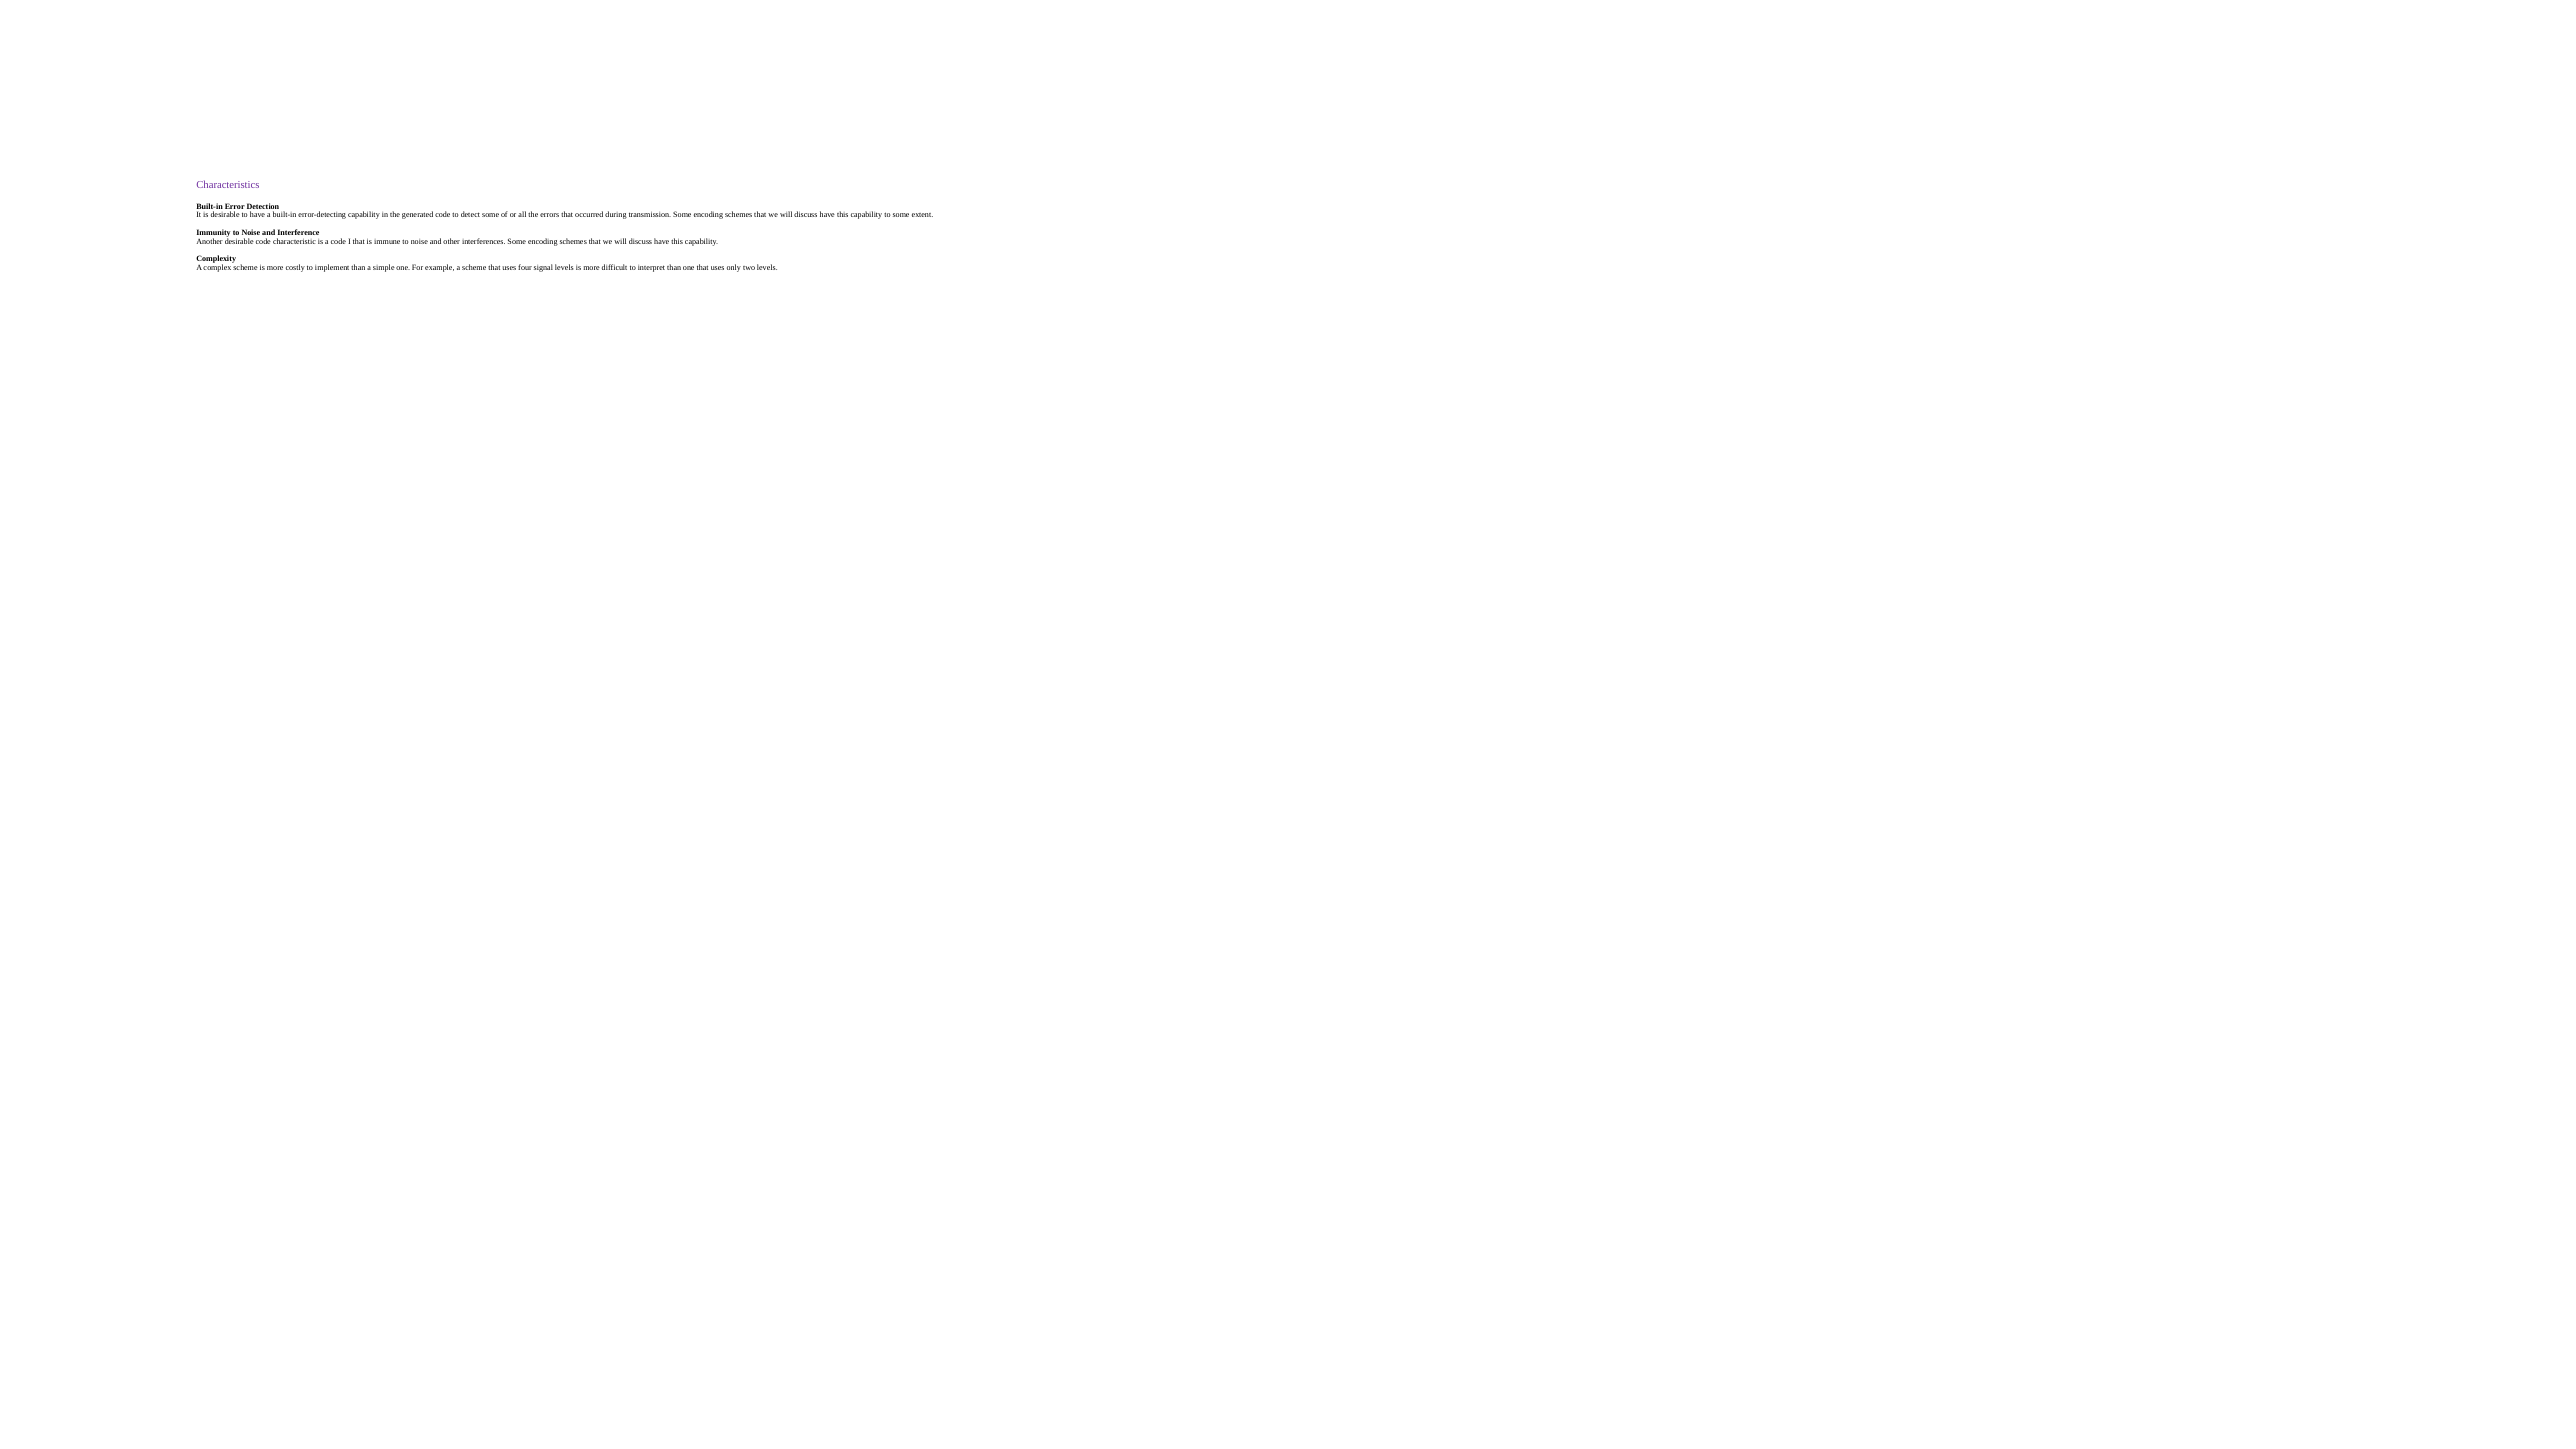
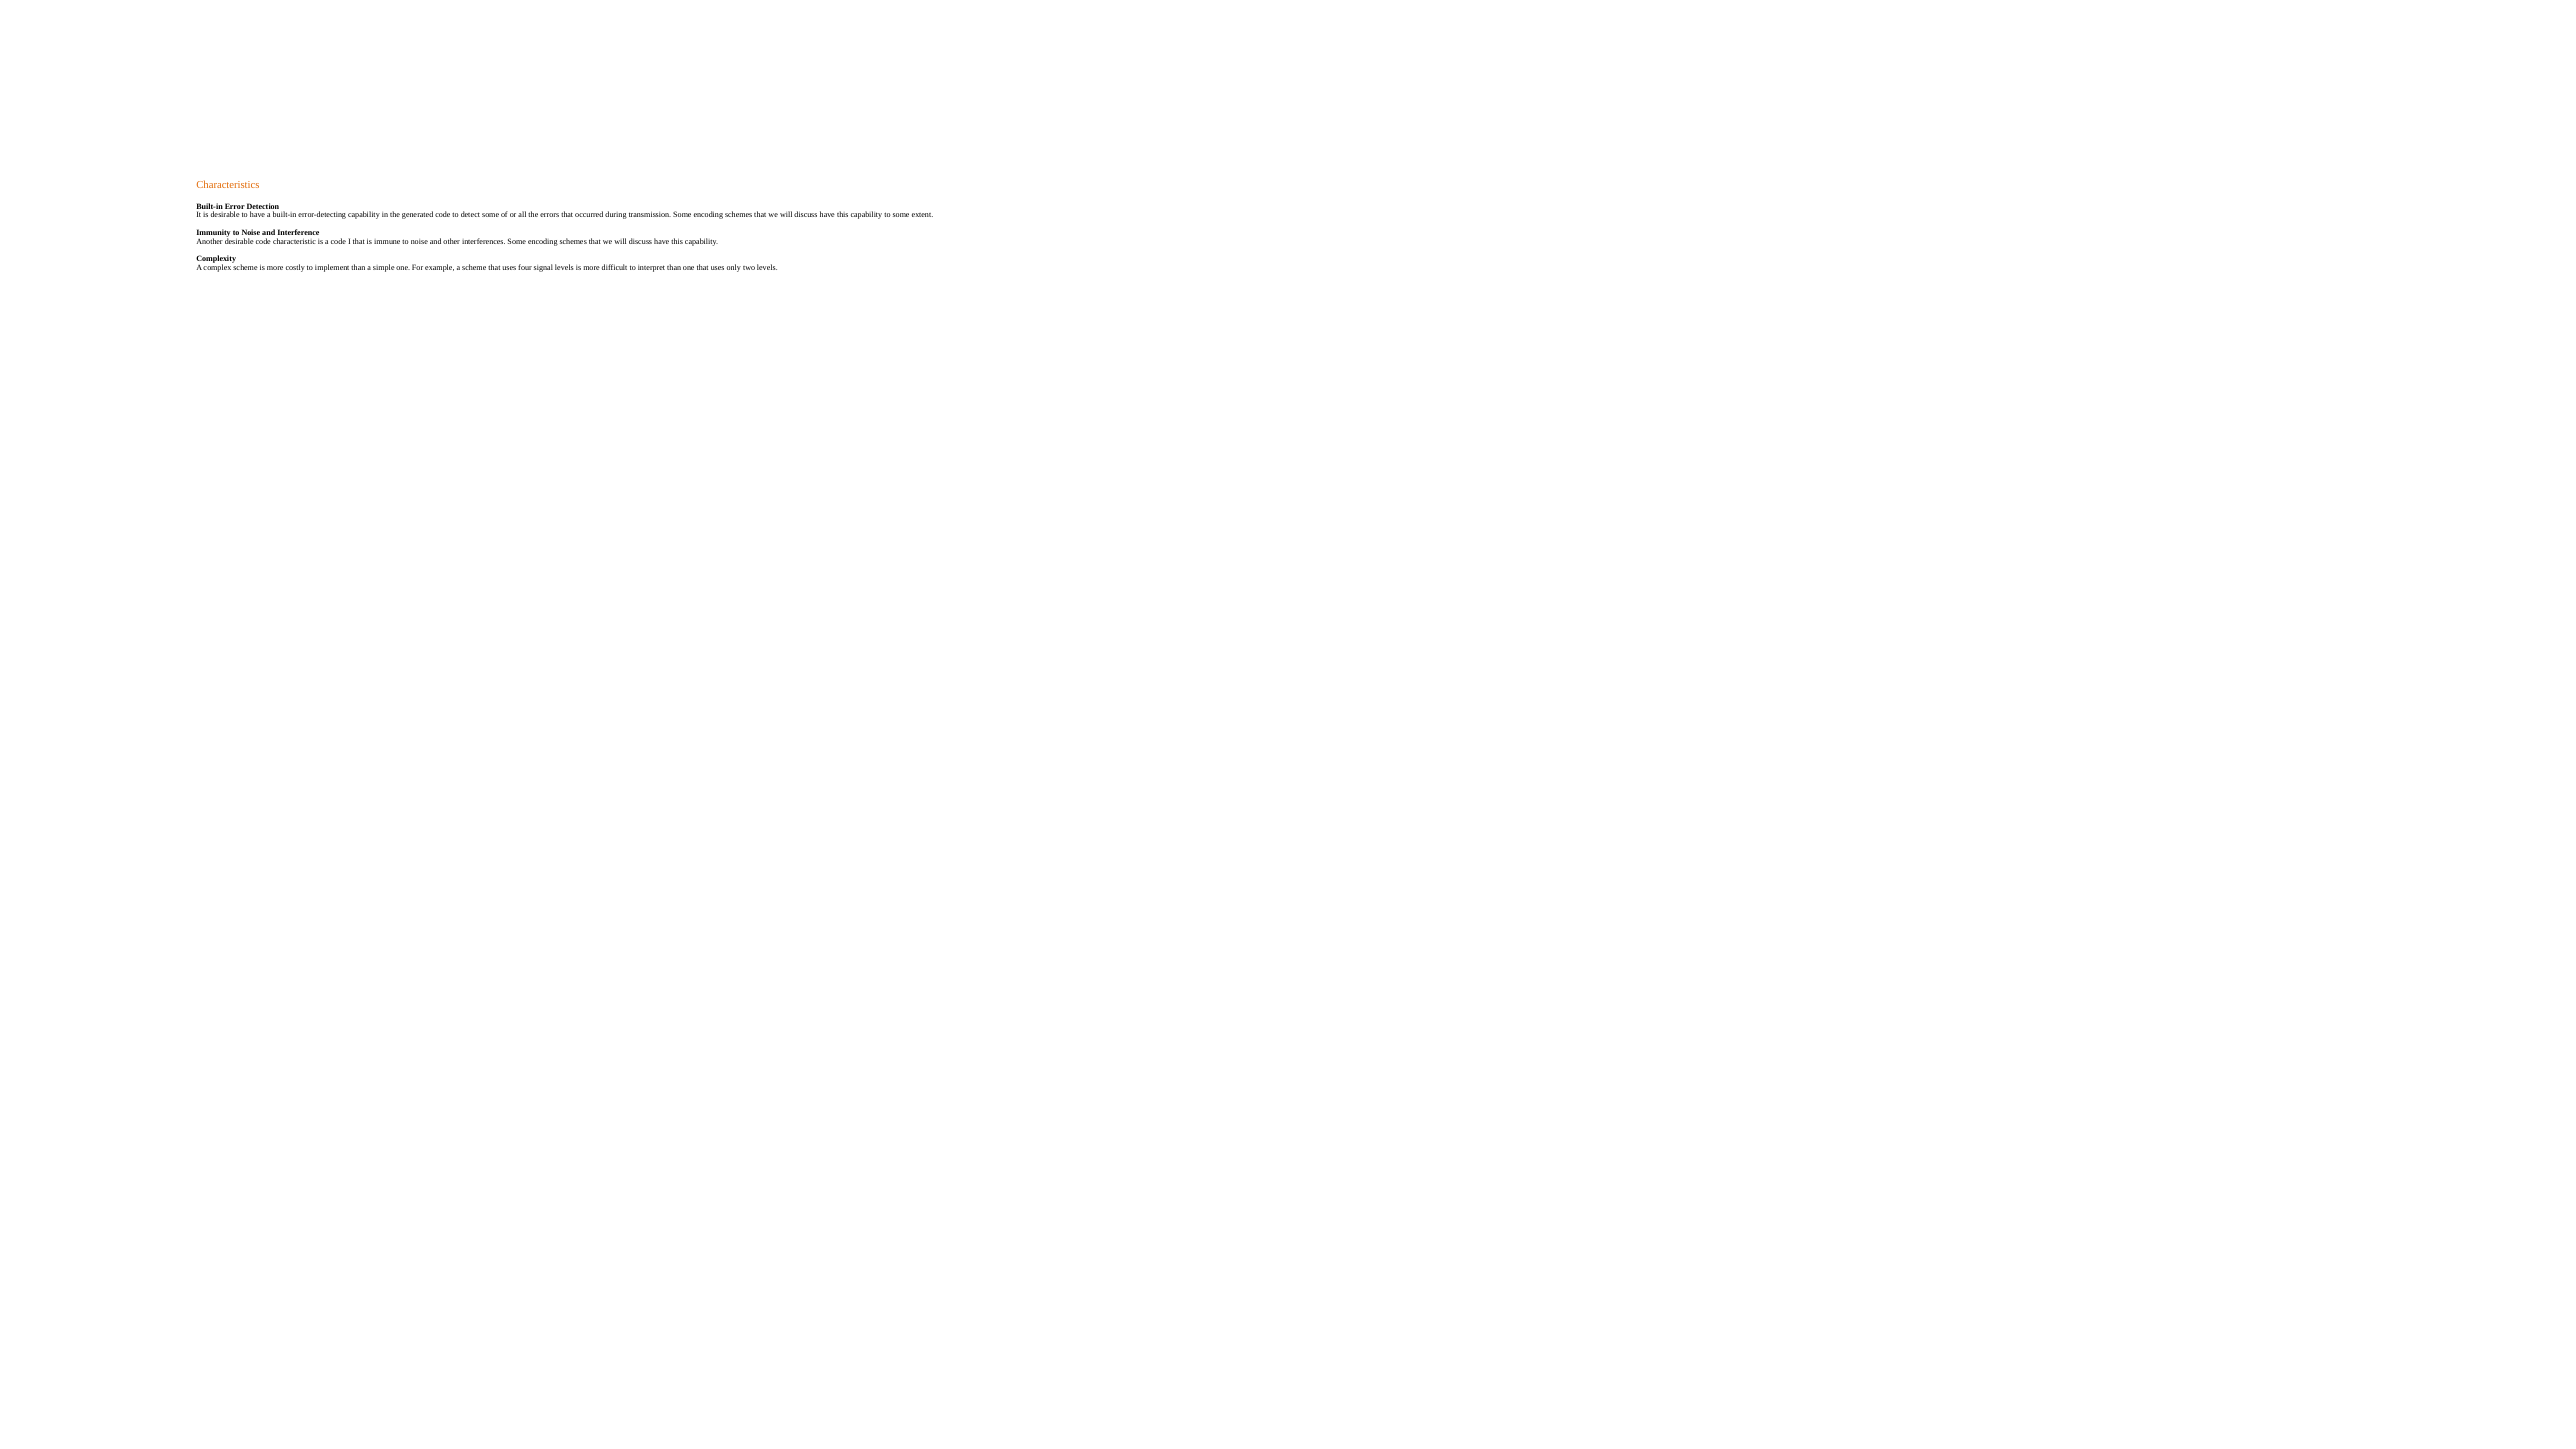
Characteristics colour: purple -> orange
